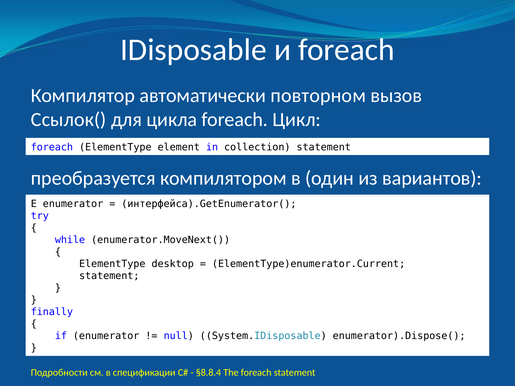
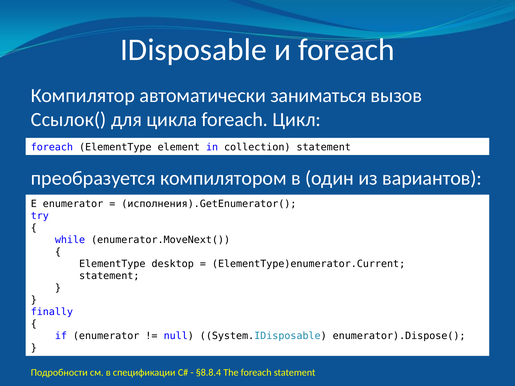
повторном: повторном -> заниматься
интерфейса).GetEnumerator(: интерфейса).GetEnumerator( -> исполнения).GetEnumerator(
